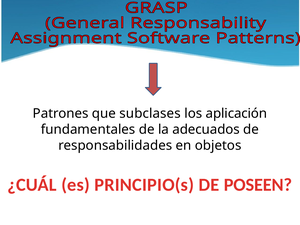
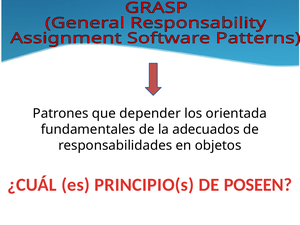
subclases: subclases -> depender
aplicación: aplicación -> orientada
